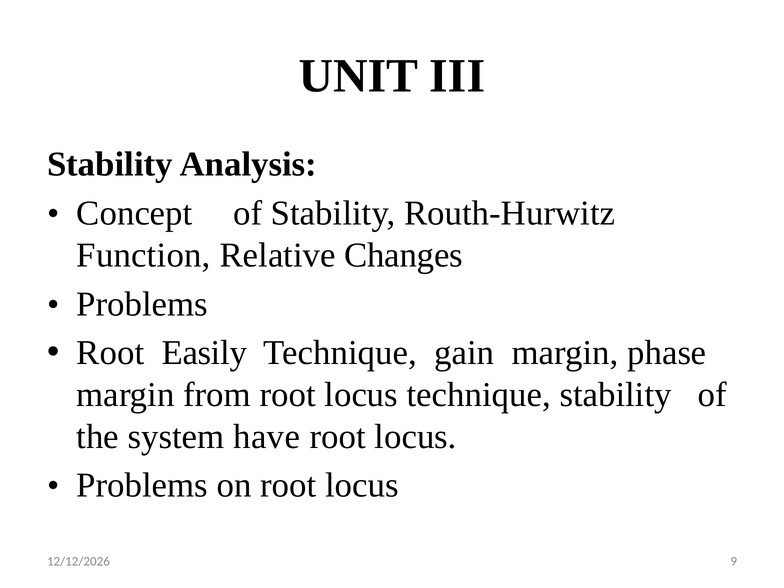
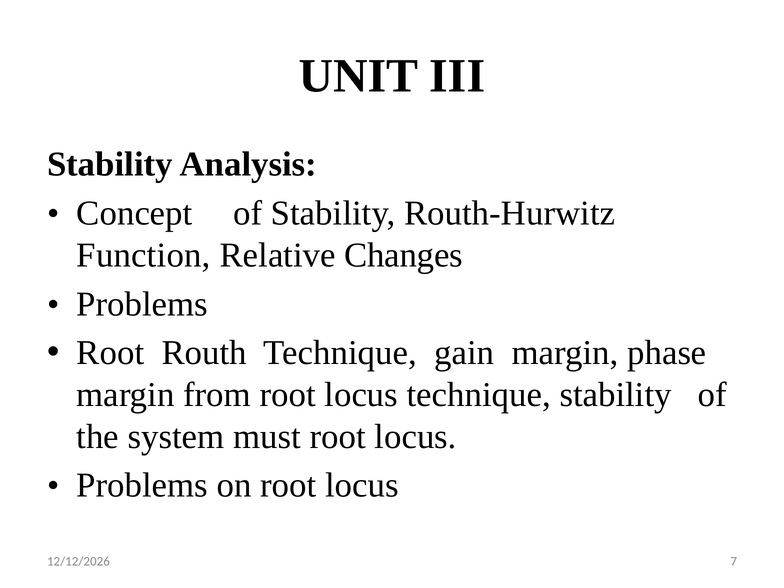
Easily: Easily -> Routh
have: have -> must
9: 9 -> 7
